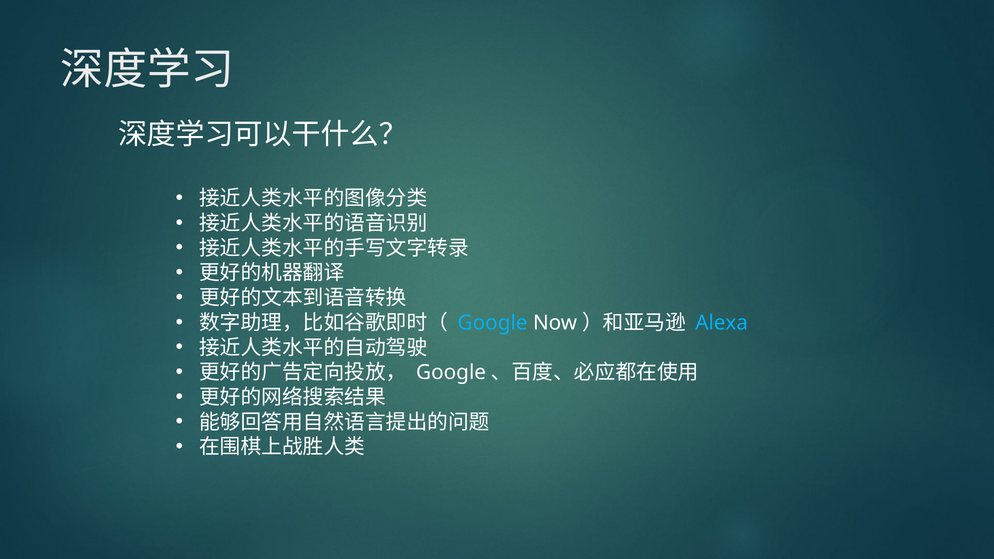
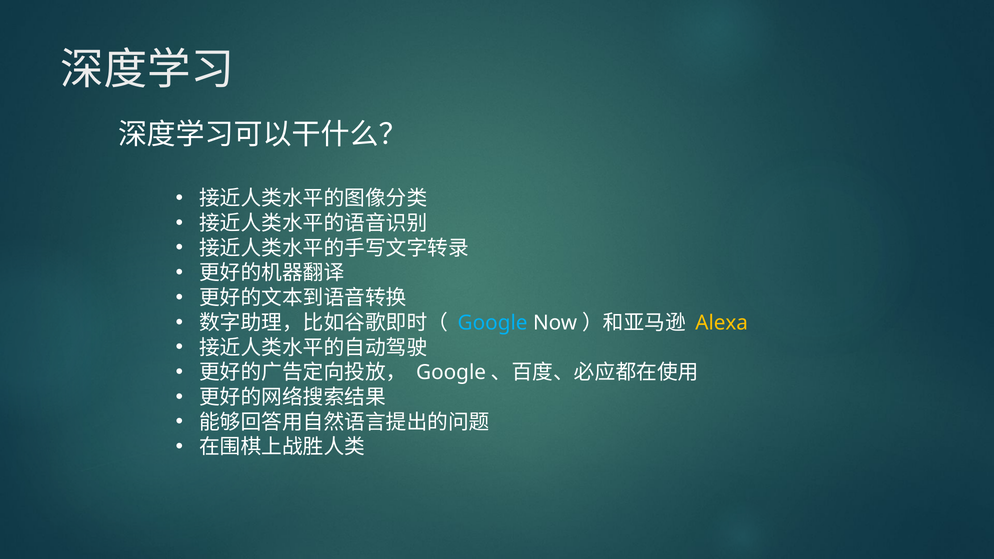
Alexa colour: light blue -> yellow
